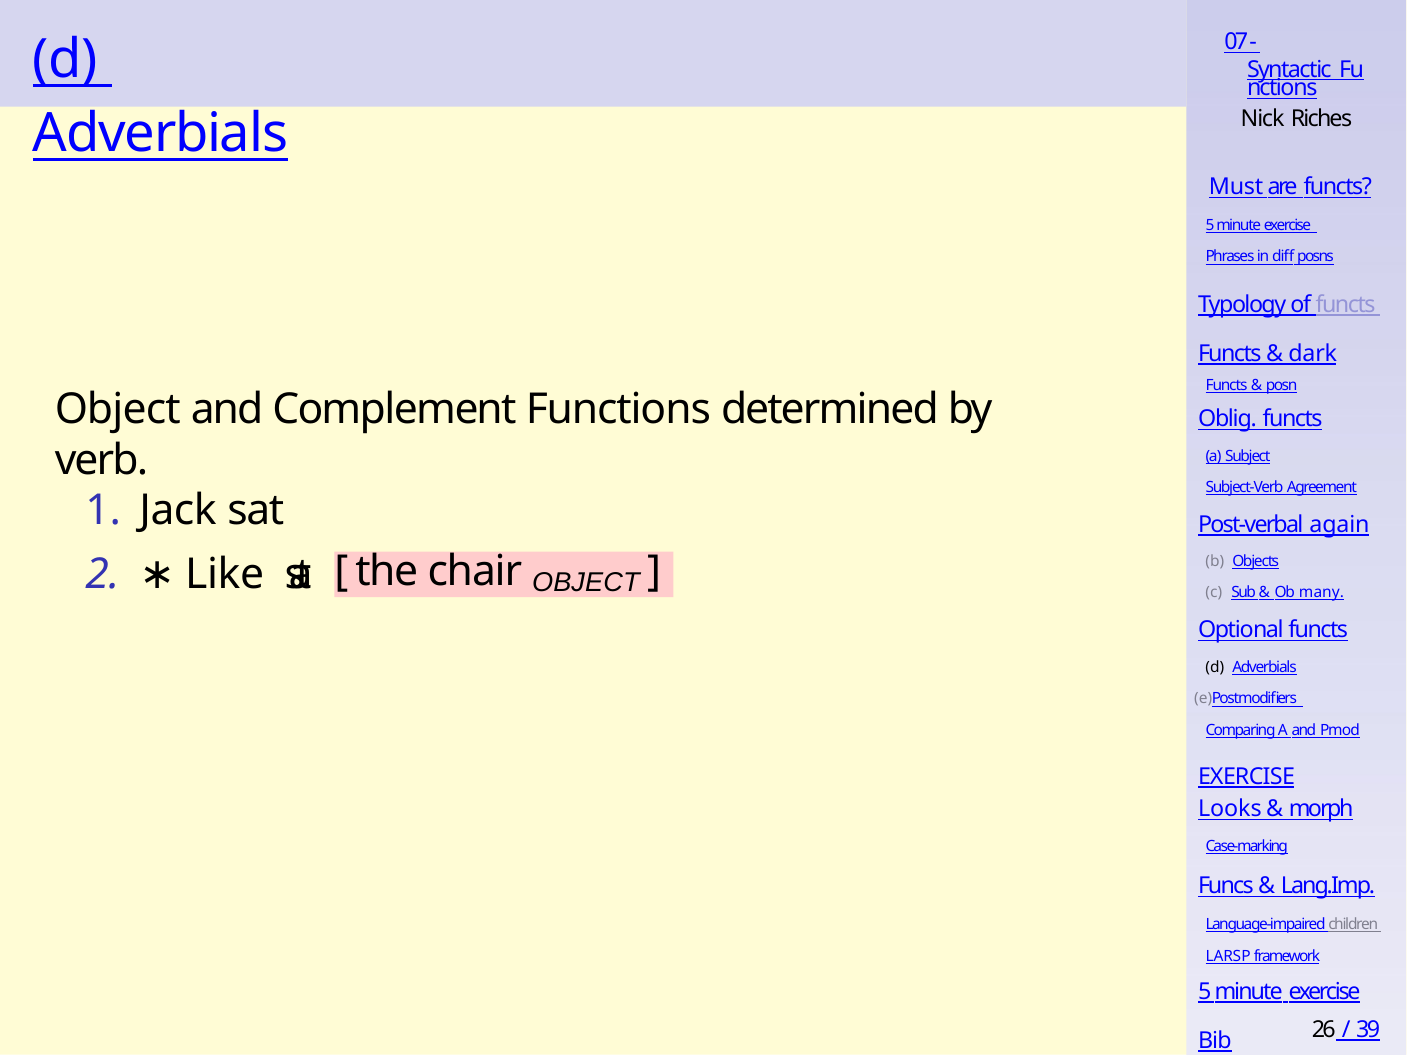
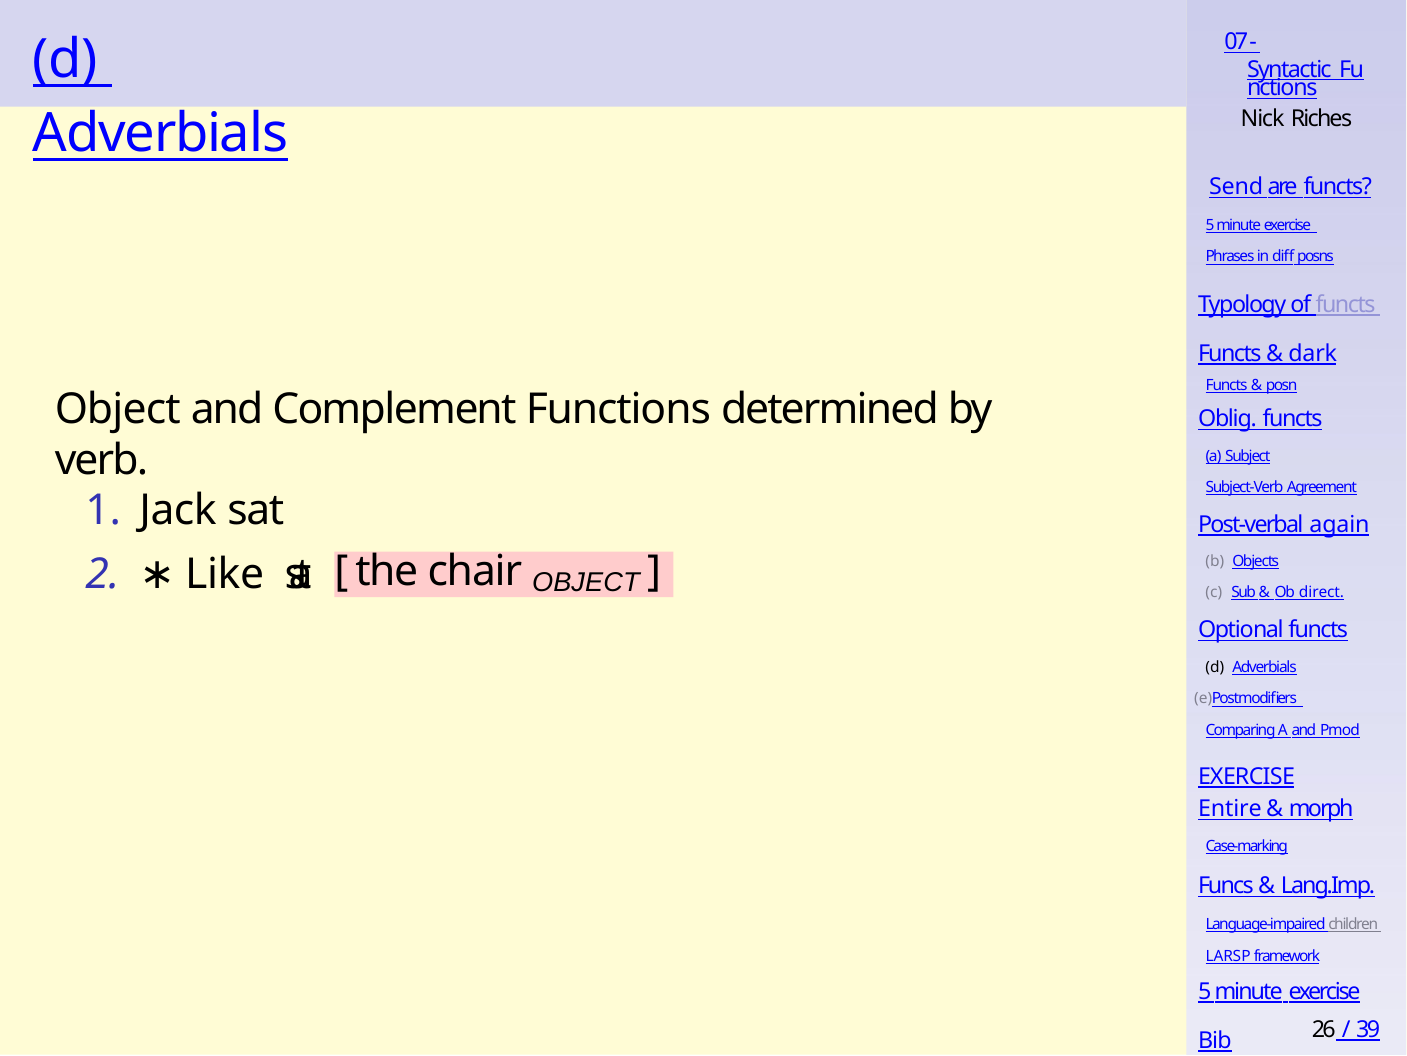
Must: Must -> Send
many: many -> direct
Looks: Looks -> Entire
